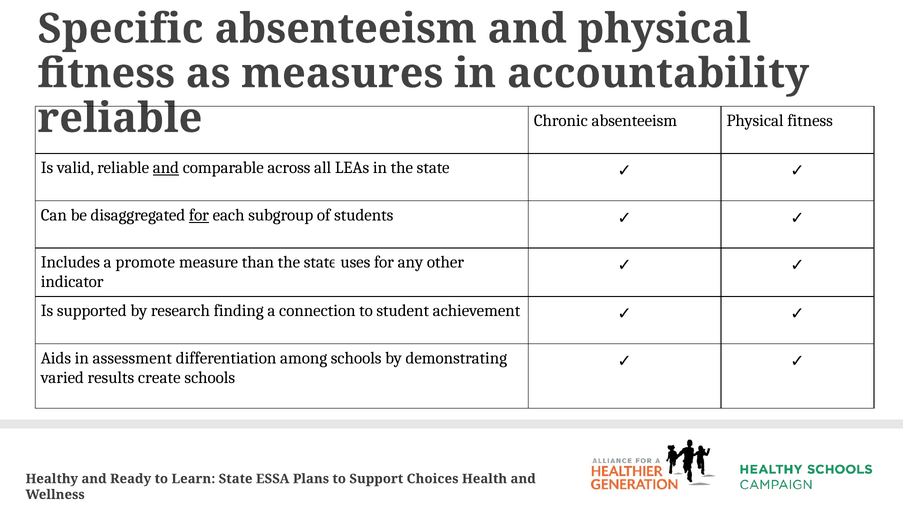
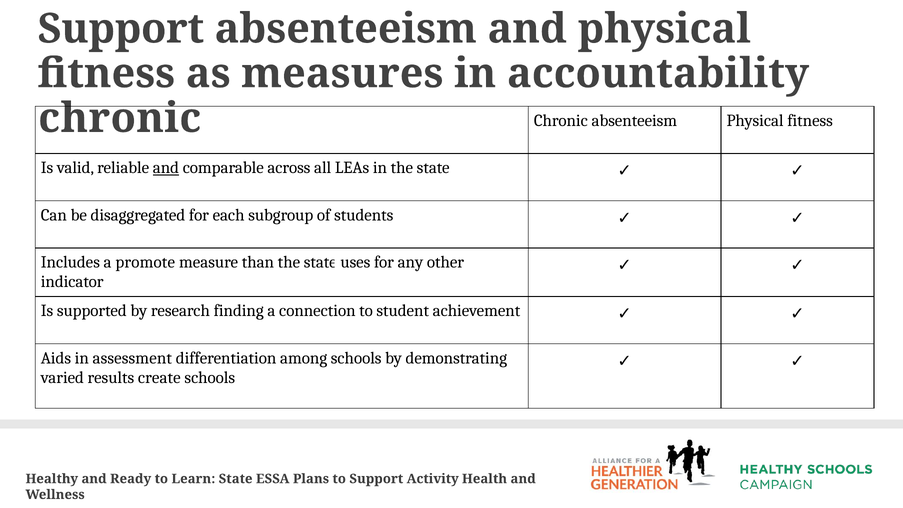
Specific at (121, 29): Specific -> Support
reliable at (120, 118): reliable -> chronic
for at (199, 215) underline: present -> none
Choices: Choices -> Activity
